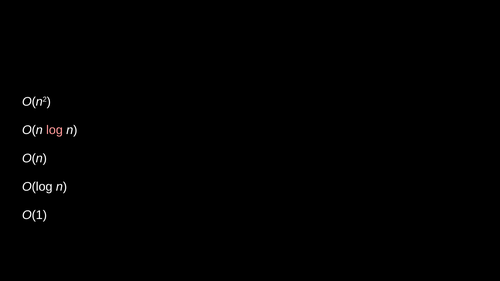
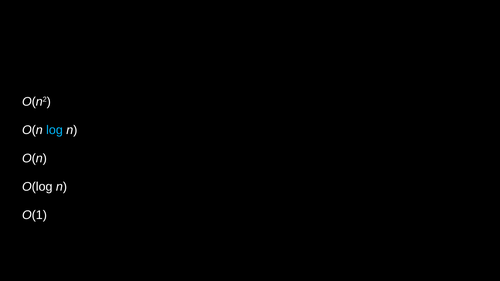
log colour: pink -> light blue
